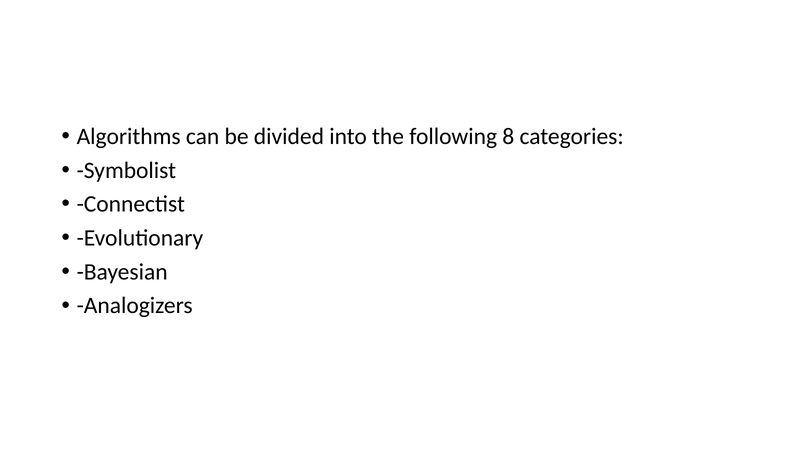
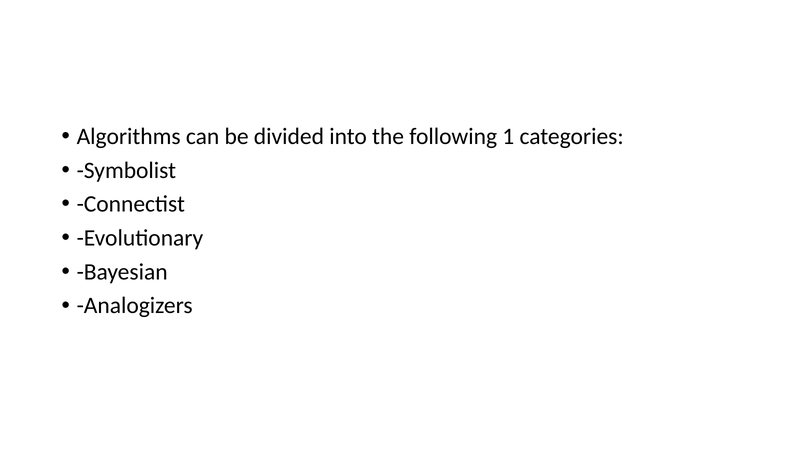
8: 8 -> 1
